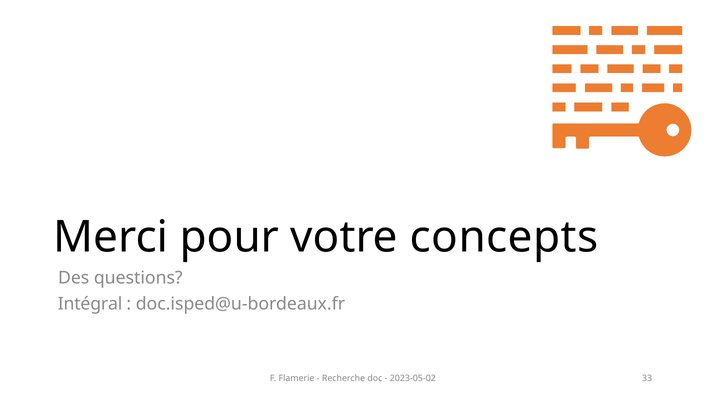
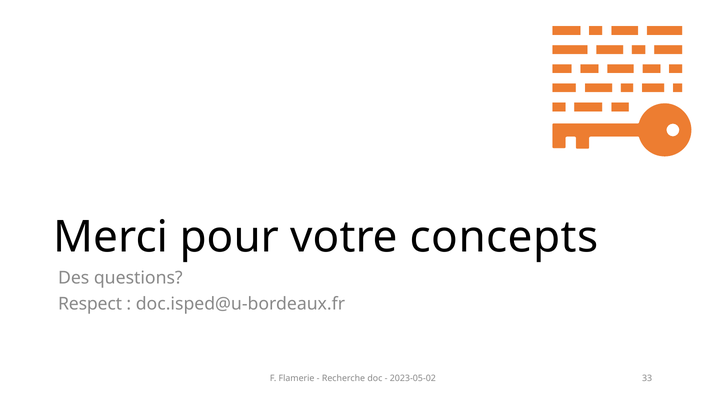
Intégral: Intégral -> Respect
